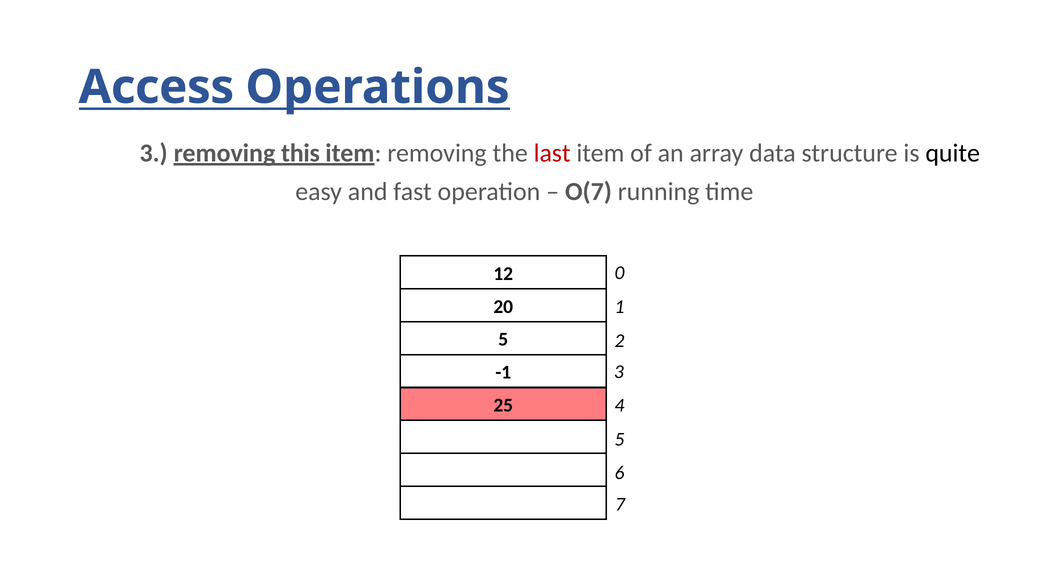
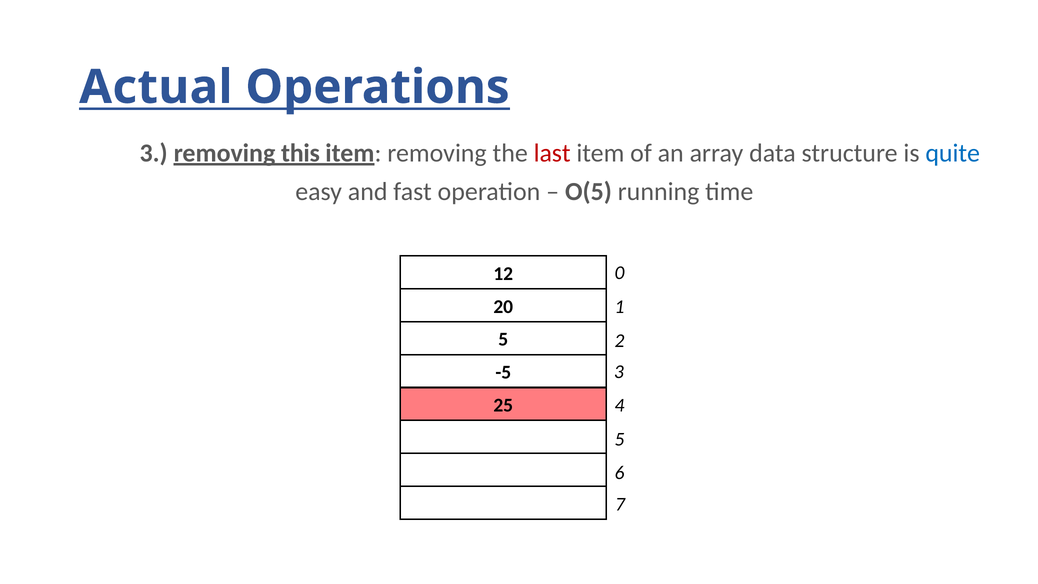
Access: Access -> Actual
quite colour: black -> blue
O(7: O(7 -> O(5
-1: -1 -> -5
